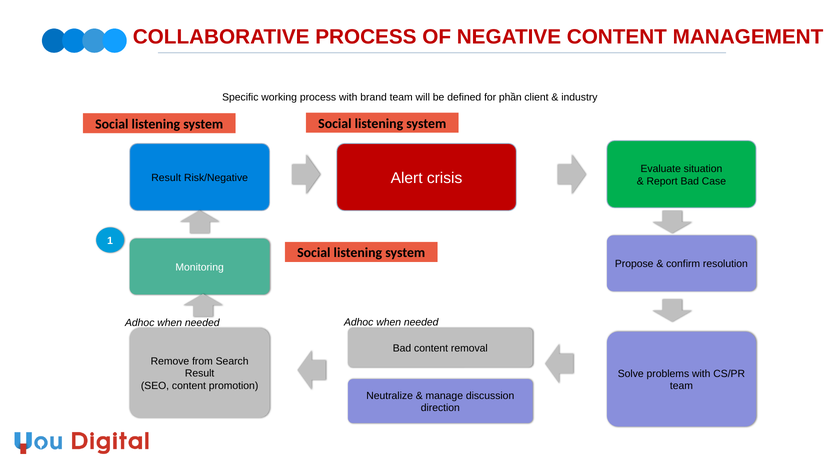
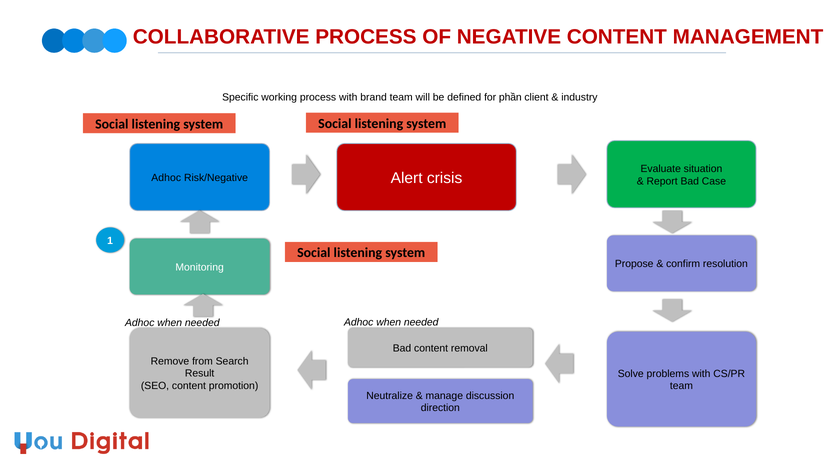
Result at (166, 178): Result -> Adhoc
